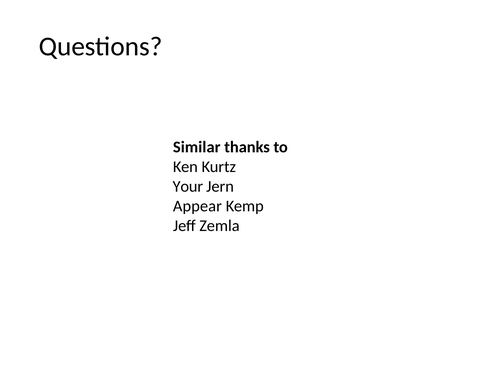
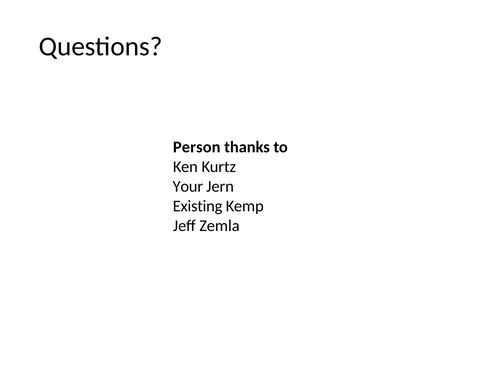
Similar: Similar -> Person
Appear: Appear -> Existing
